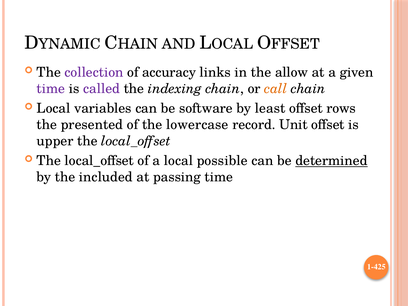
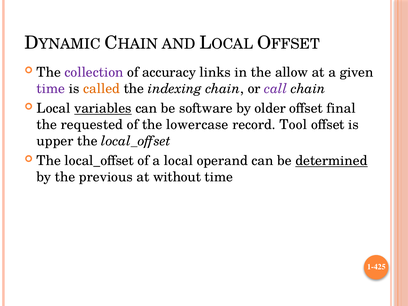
called colour: purple -> orange
call colour: orange -> purple
variables underline: none -> present
least: least -> older
rows: rows -> final
presented: presented -> requested
Unit: Unit -> Tool
possible: possible -> operand
included: included -> previous
passing: passing -> without
